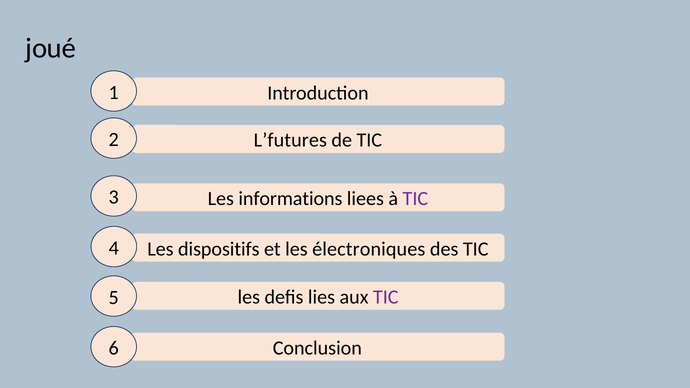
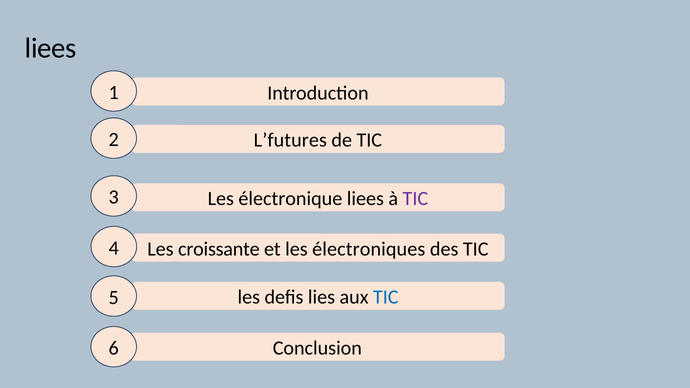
joué at (51, 49): joué -> liees
informations: informations -> électronique
dispositifs: dispositifs -> croissante
TIC at (386, 297) colour: purple -> blue
